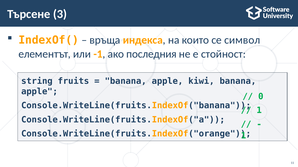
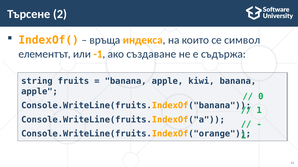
3: 3 -> 2
последния: последния -> създаване
стойност: стойност -> съдържа
